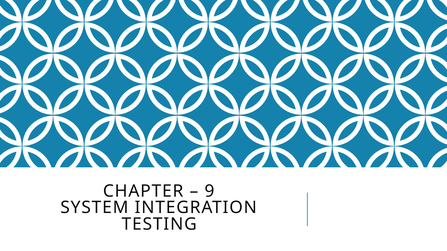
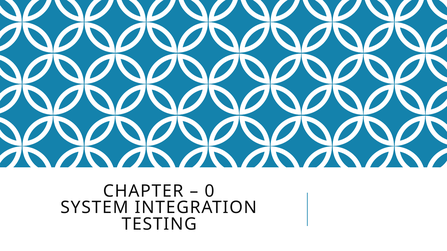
9: 9 -> 0
